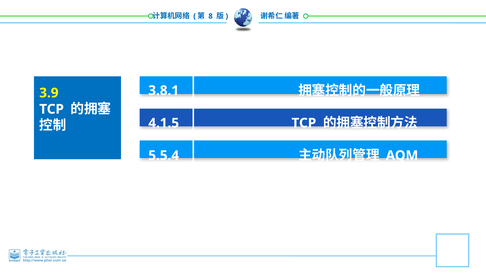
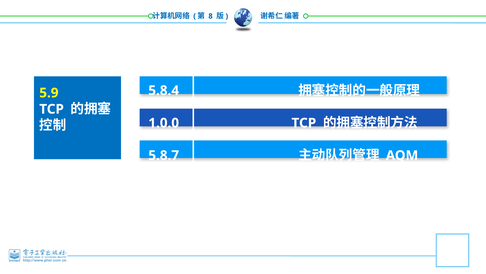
3.8.1: 3.8.1 -> 5.8.4
3.9: 3.9 -> 5.9
4.1.5: 4.1.5 -> 1.0.0
5.5.4: 5.5.4 -> 5.8.7
